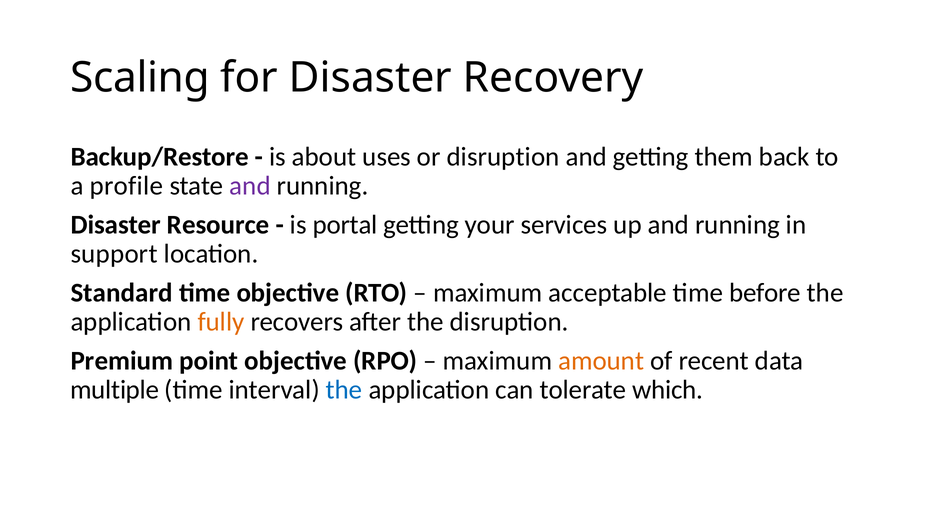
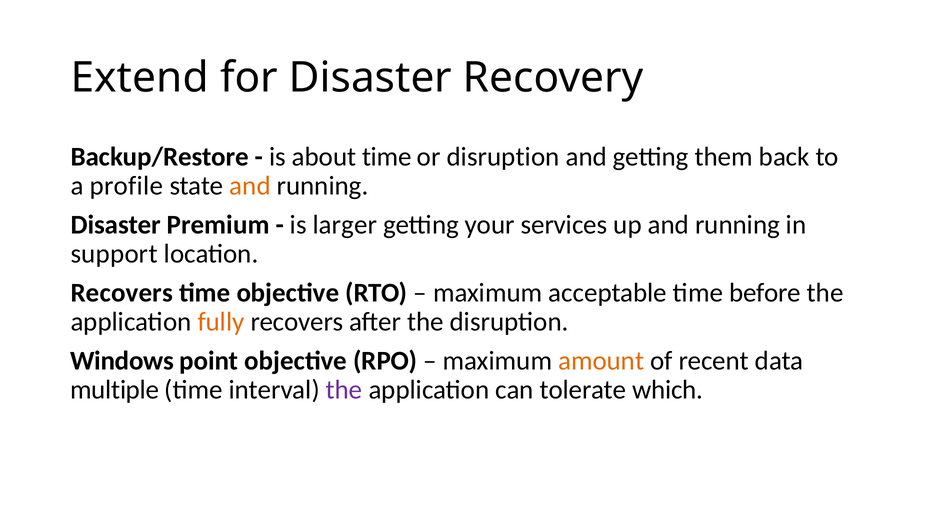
Scaling: Scaling -> Extend
about uses: uses -> time
and at (250, 186) colour: purple -> orange
Resource: Resource -> Premium
portal: portal -> larger
Standard at (122, 293): Standard -> Recovers
Premium: Premium -> Windows
the at (344, 390) colour: blue -> purple
